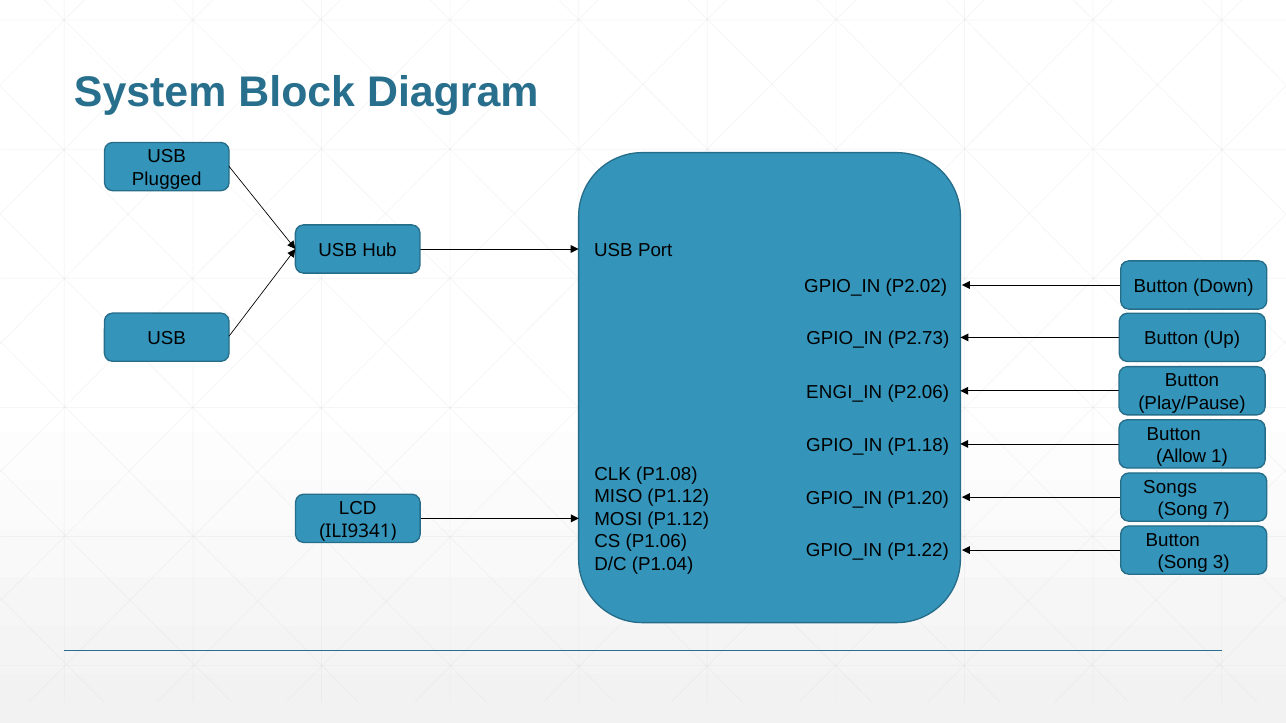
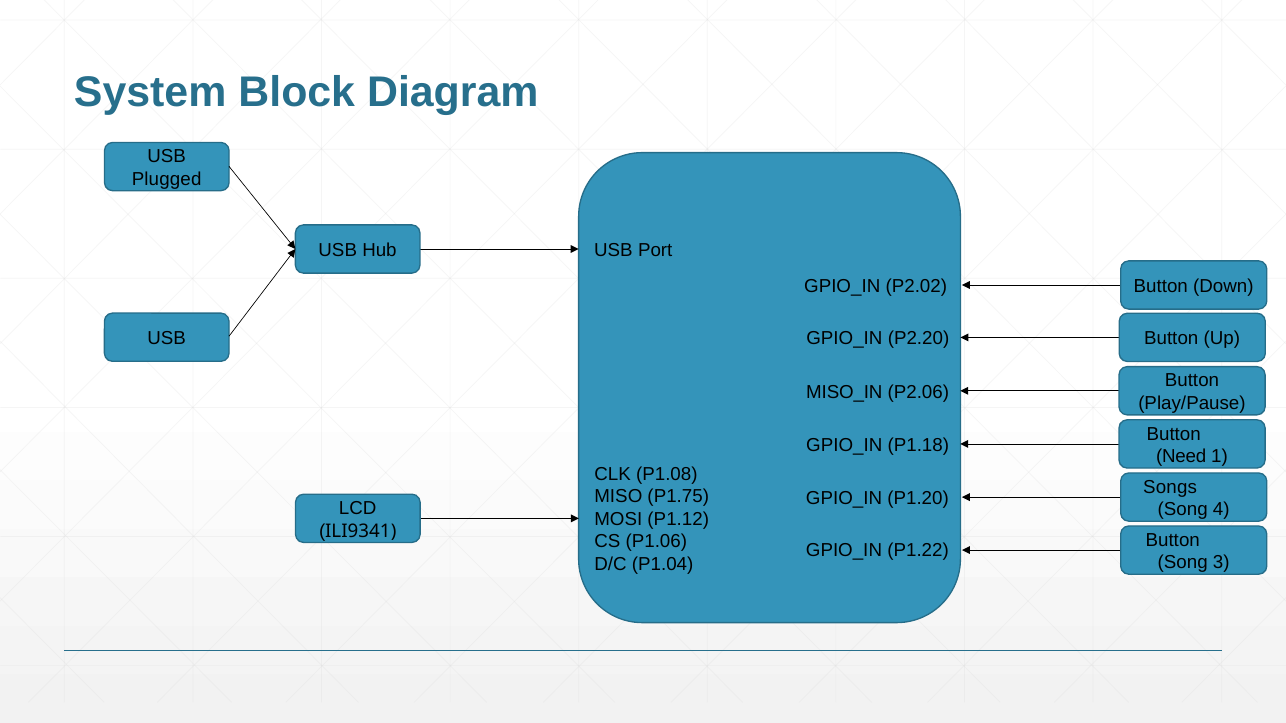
P2.73: P2.73 -> P2.20
ENGI_IN: ENGI_IN -> MISO_IN
Allow: Allow -> Need
MISO P1.12: P1.12 -> P1.75
7: 7 -> 4
